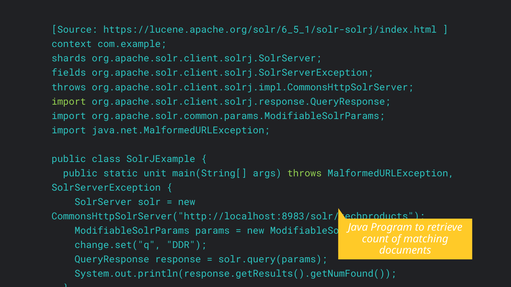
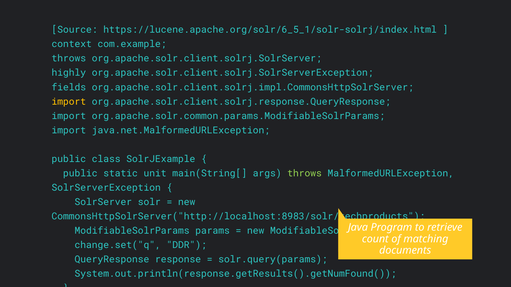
shards at (69, 59): shards -> throws
fields: fields -> highly
throws at (69, 87): throws -> fields
import at (69, 102) colour: light green -> yellow
